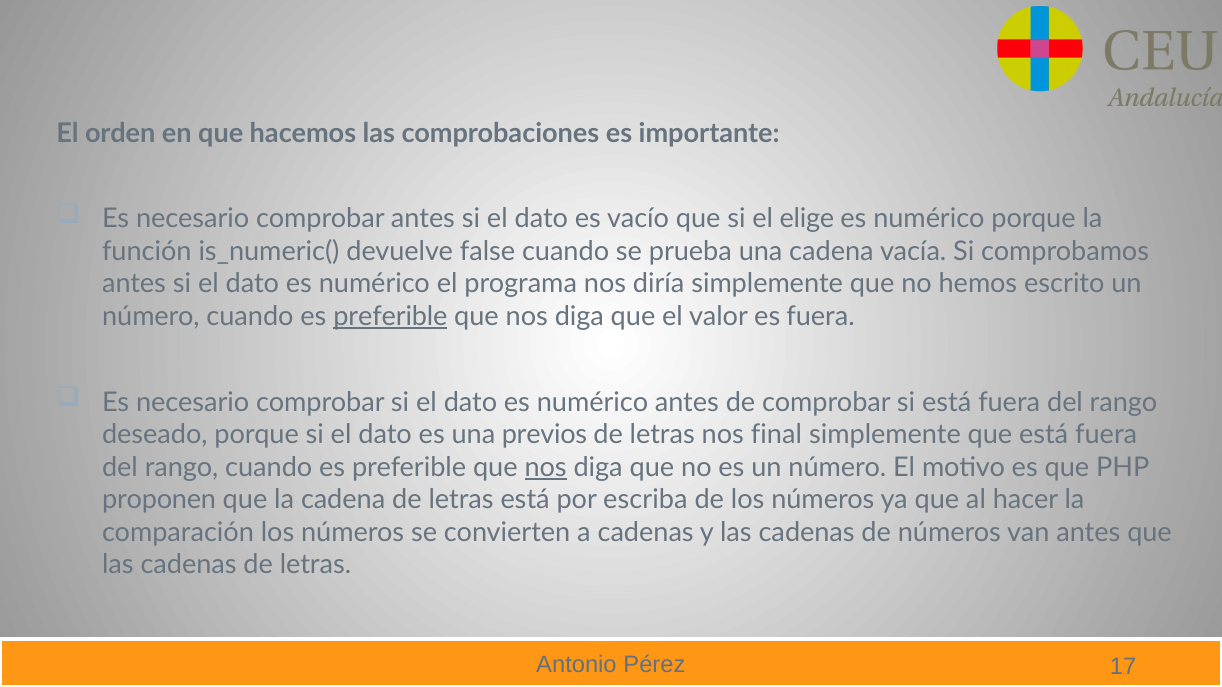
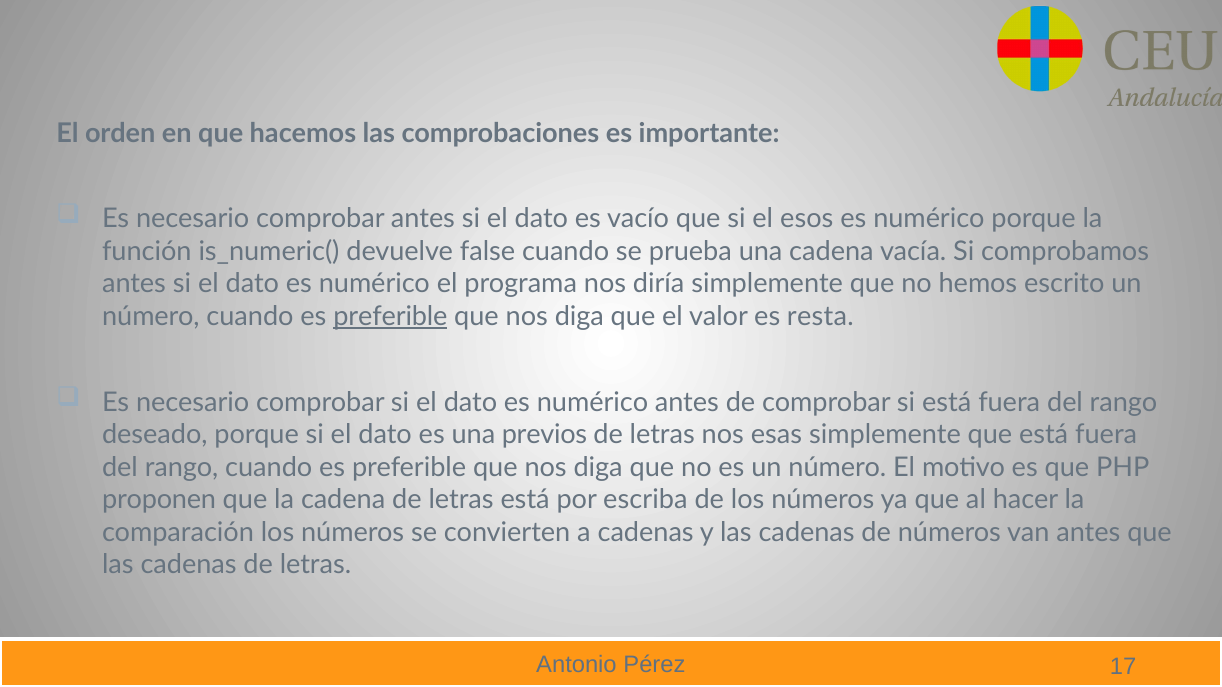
elige: elige -> esos
es fuera: fuera -> resta
final: final -> esas
nos at (546, 467) underline: present -> none
